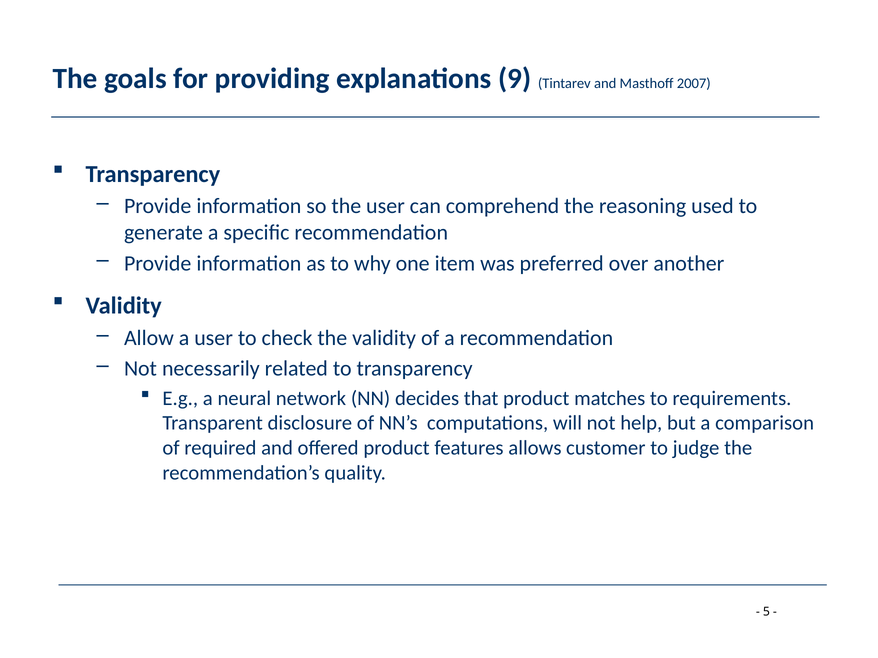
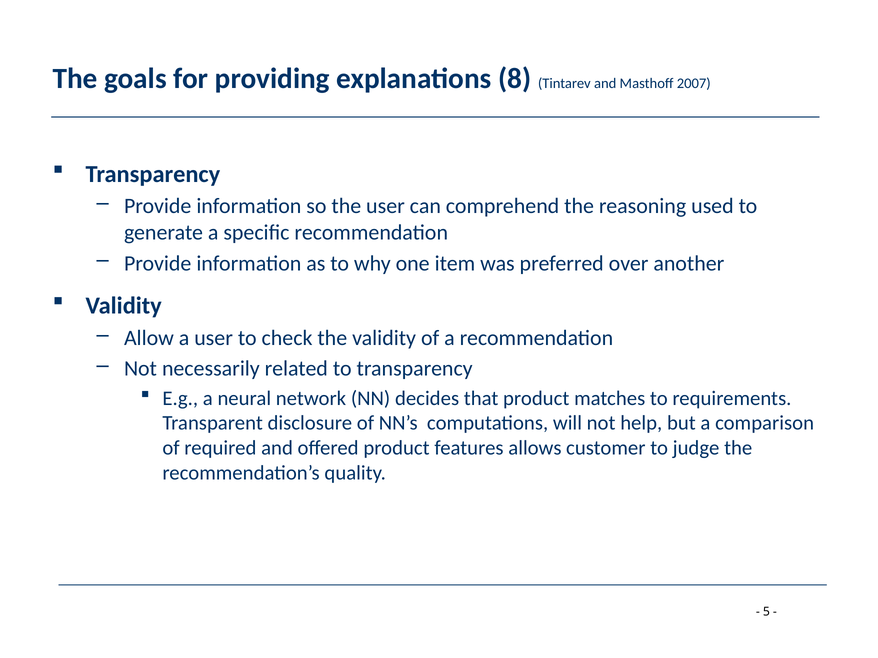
9: 9 -> 8
